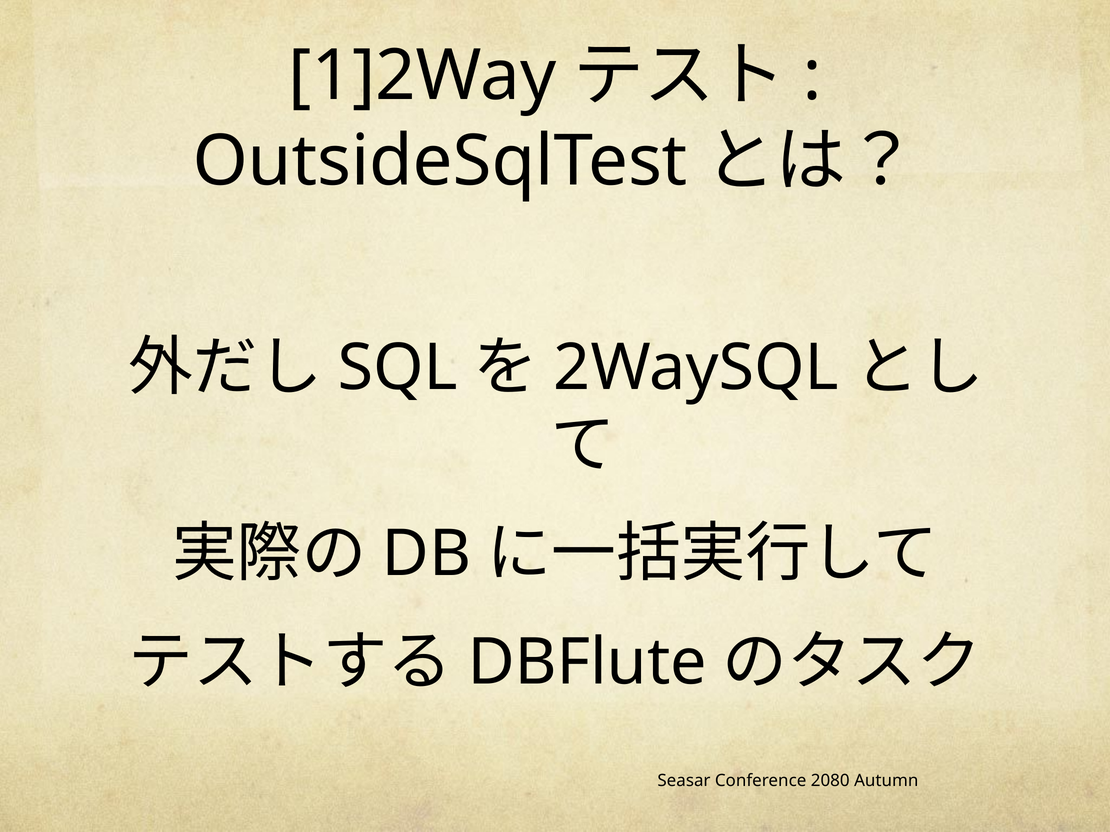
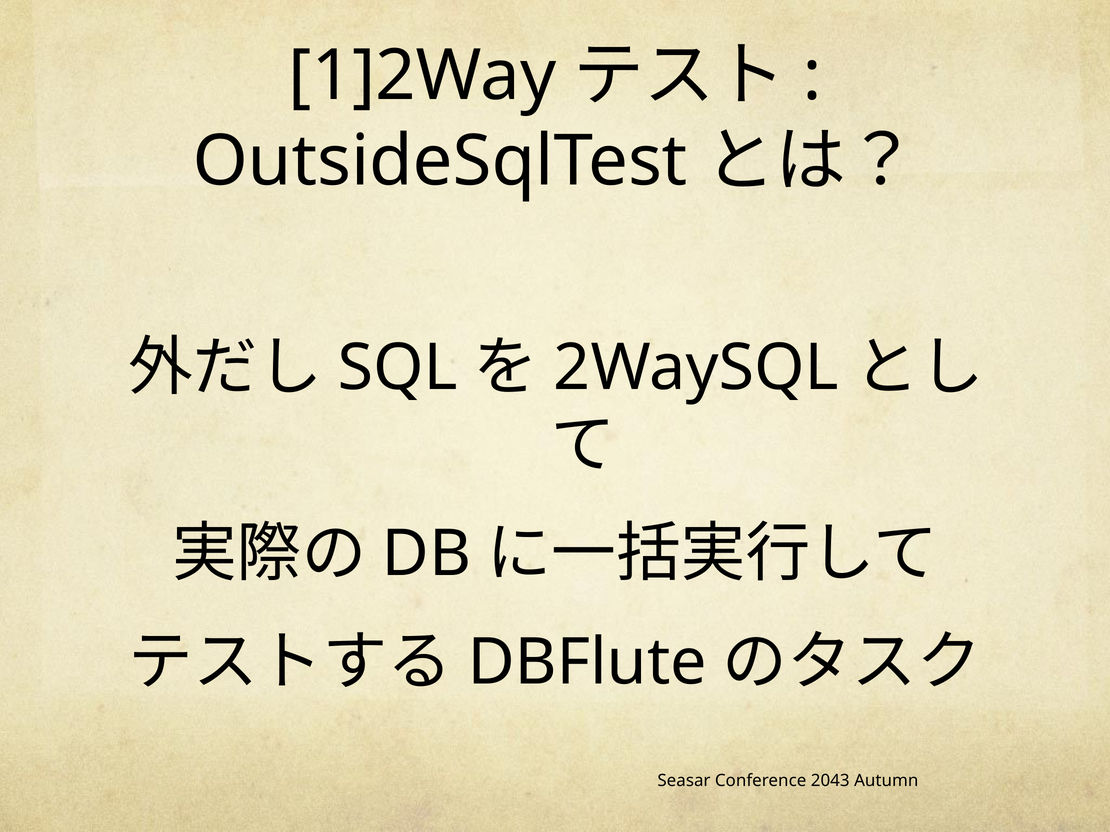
2080: 2080 -> 2043
